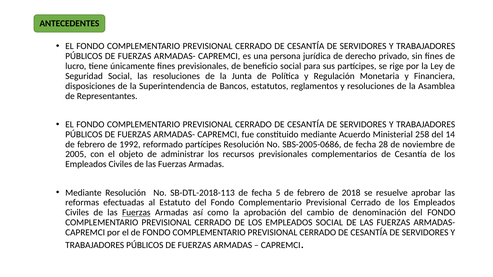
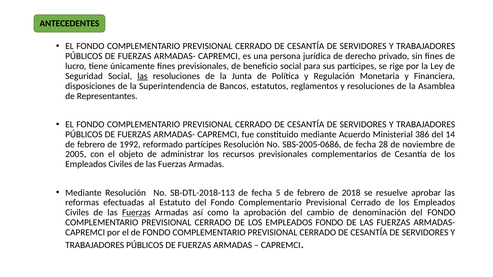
las at (142, 76) underline: none -> present
258: 258 -> 386
EMPLEADOS SOCIAL: SOCIAL -> FONDO
